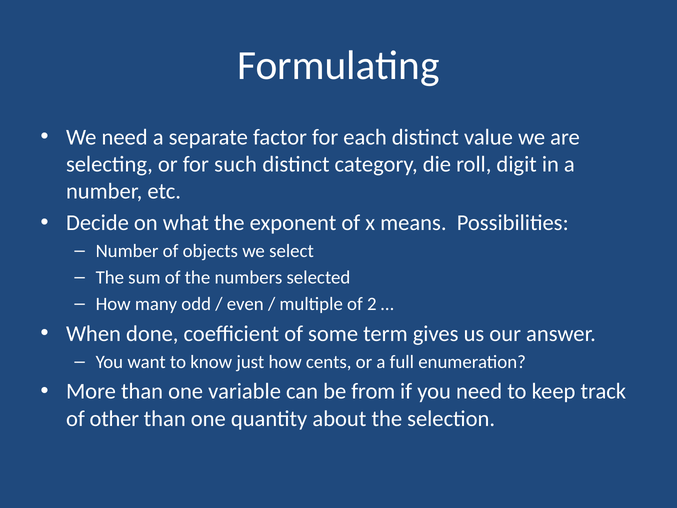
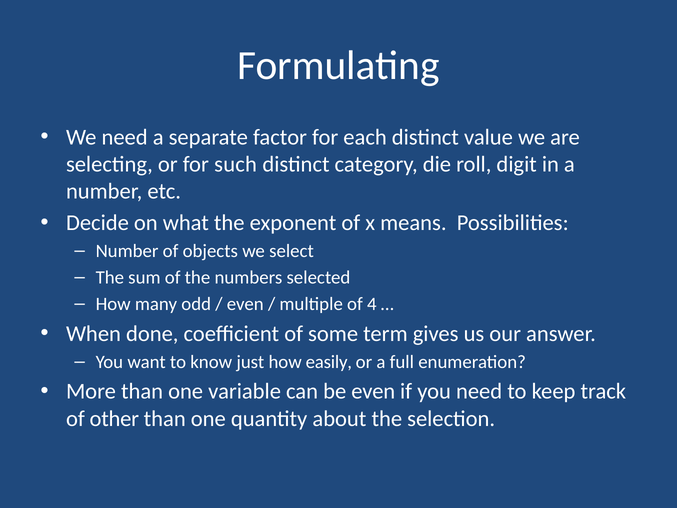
2: 2 -> 4
cents: cents -> easily
be from: from -> even
